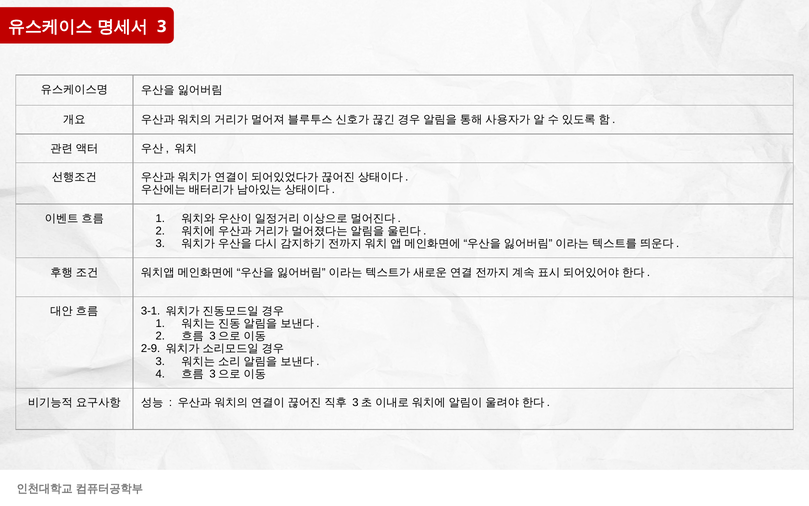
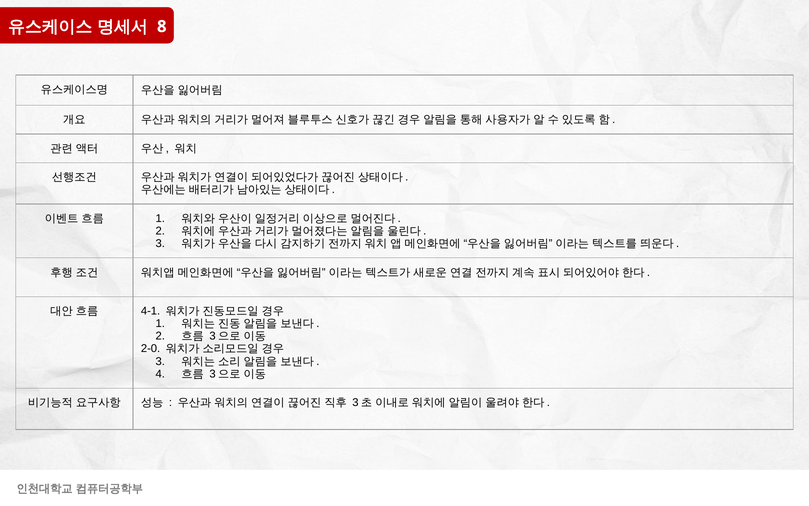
3 at (162, 27): 3 -> 8
3-1: 3-1 -> 4-1
2-9: 2-9 -> 2-0
